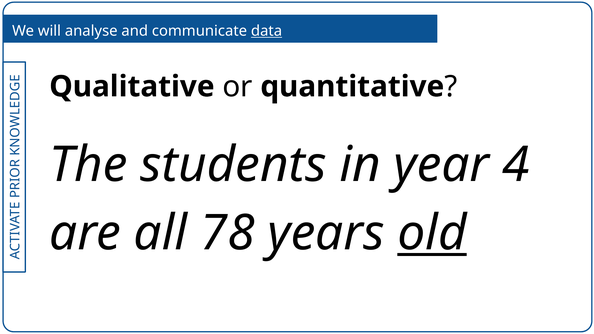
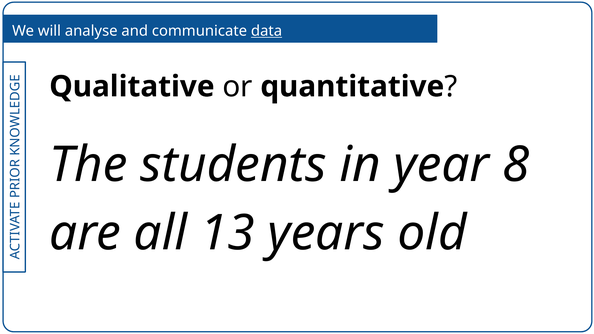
4: 4 -> 8
78: 78 -> 13
old underline: present -> none
